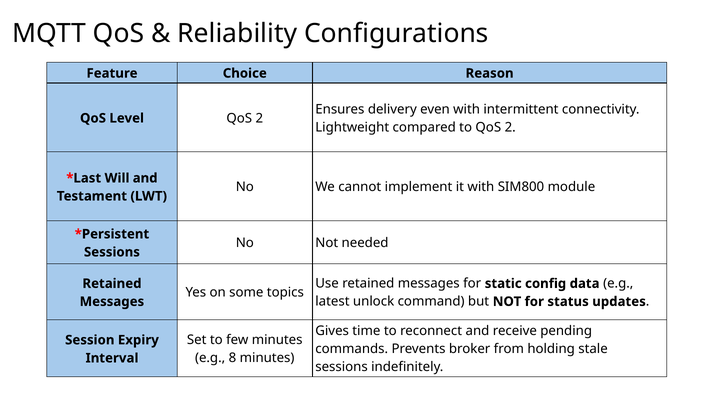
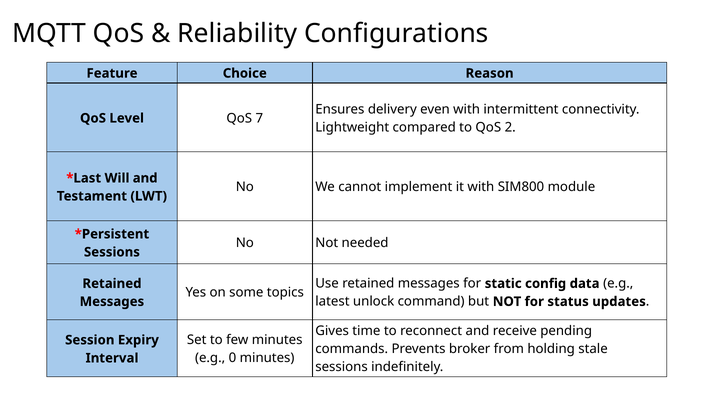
Level QoS 2: 2 -> 7
8: 8 -> 0
